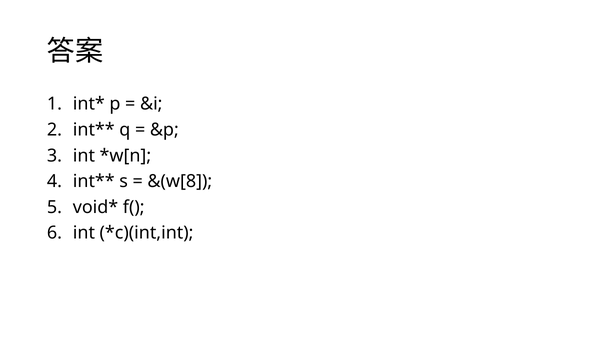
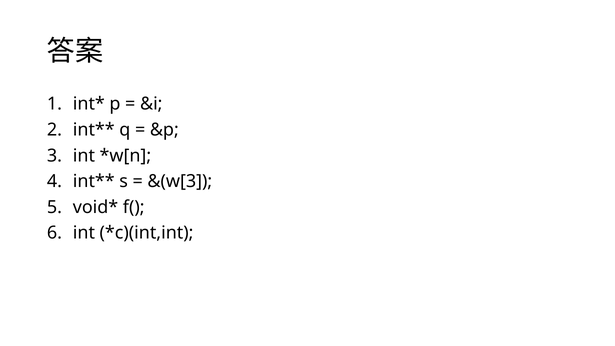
&(w[8: &(w[8 -> &(w[3
